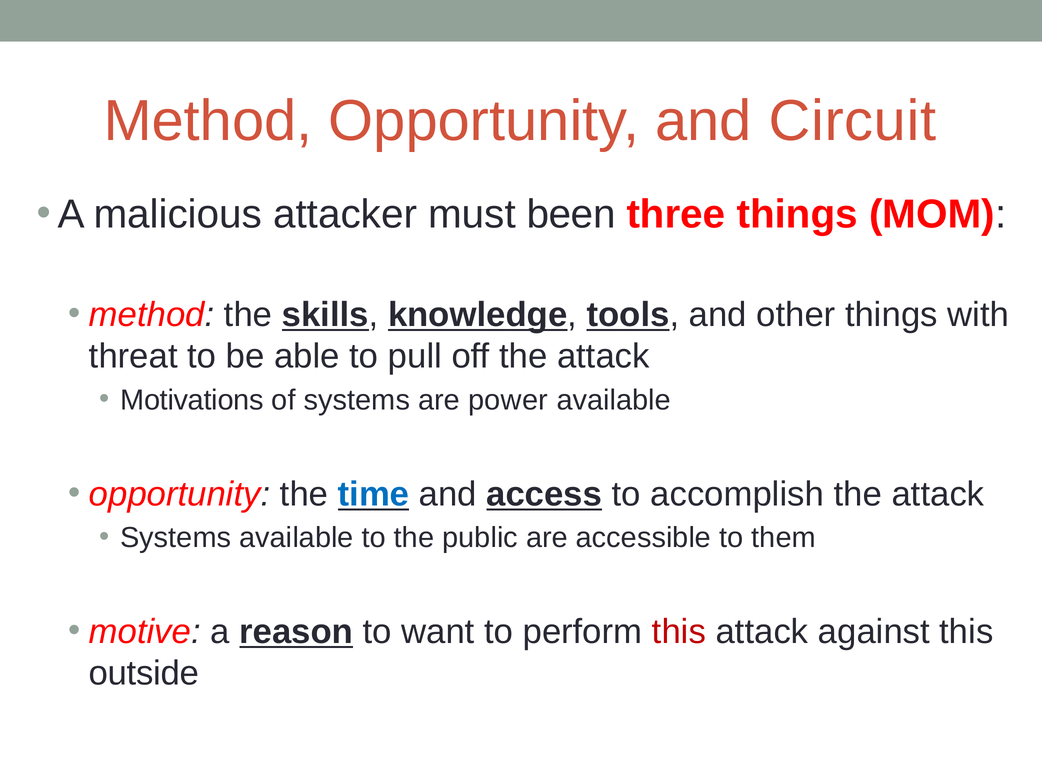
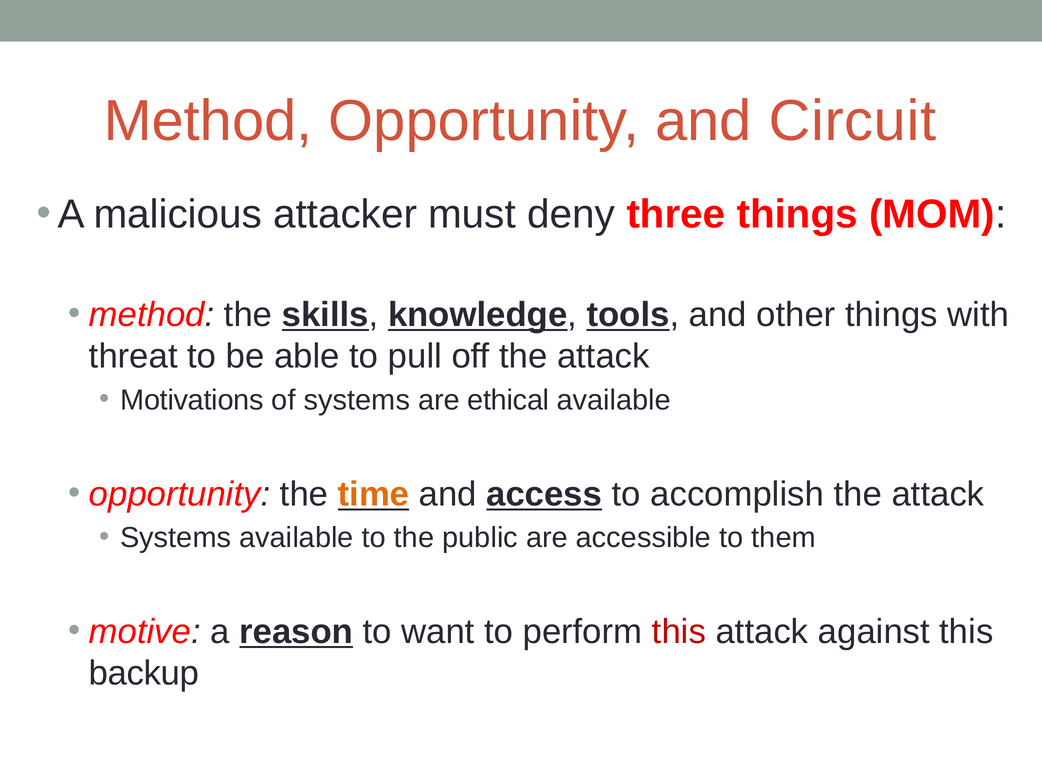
been: been -> deny
power: power -> ethical
time colour: blue -> orange
outside: outside -> backup
